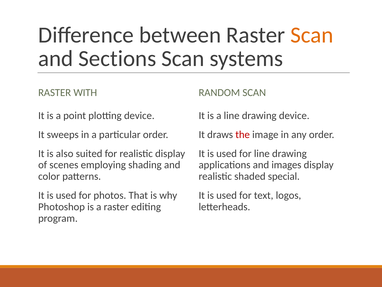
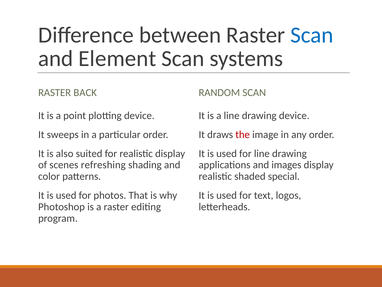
Scan at (312, 35) colour: orange -> blue
Sections: Sections -> Element
WITH: WITH -> BACK
employing: employing -> refreshing
